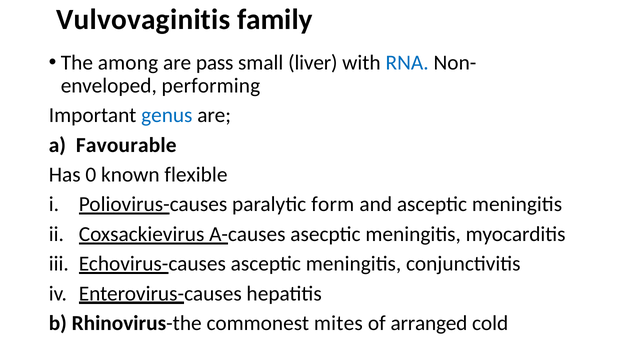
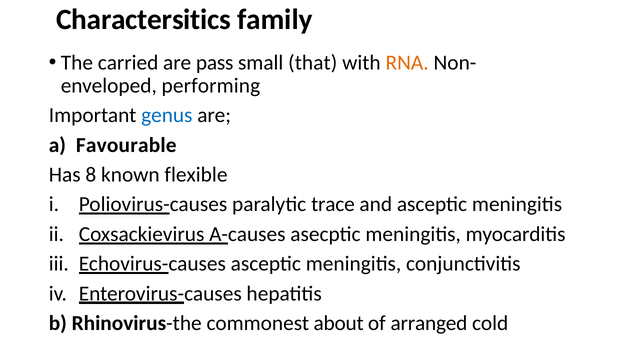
Vulvovaginitis: Vulvovaginitis -> Charactersitics
among: among -> carried
liver: liver -> that
RNA colour: blue -> orange
0: 0 -> 8
form: form -> trace
mites: mites -> about
